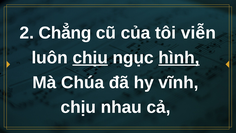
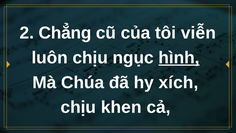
chịu at (90, 58) underline: present -> none
vĩnh: vĩnh -> xích
nhau: nhau -> khen
